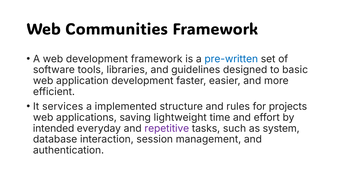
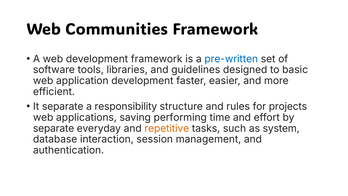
It services: services -> separate
implemented: implemented -> responsibility
lightweight: lightweight -> performing
intended at (54, 128): intended -> separate
repetitive colour: purple -> orange
